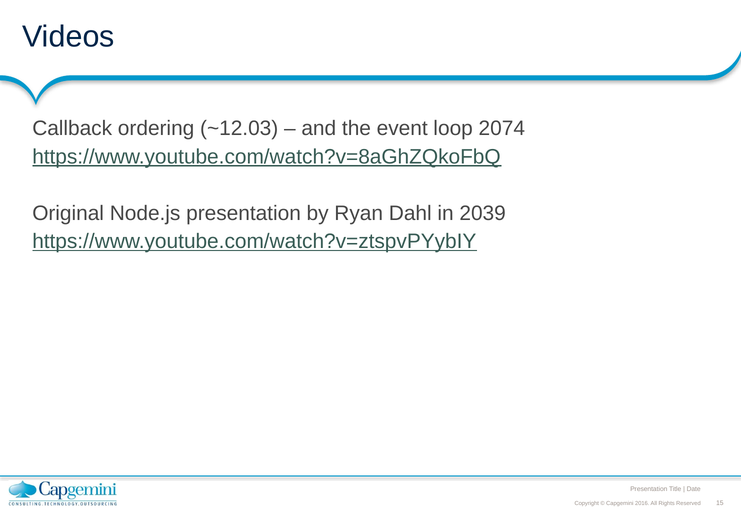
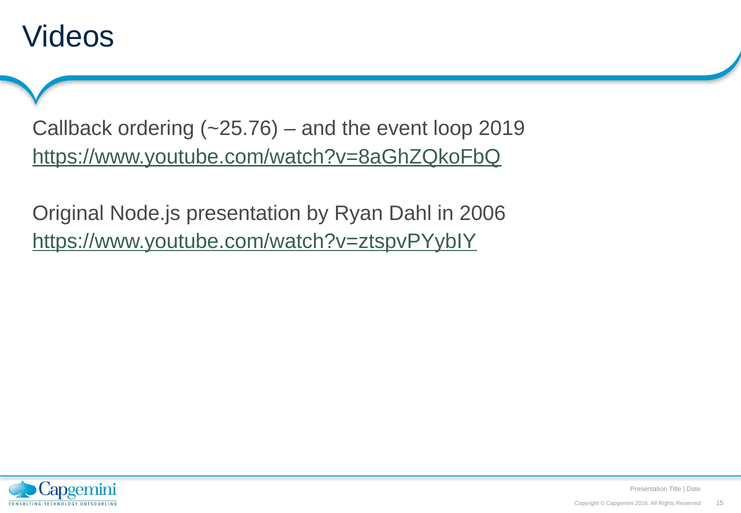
~12.03: ~12.03 -> ~25.76
2074: 2074 -> 2019
2039: 2039 -> 2006
